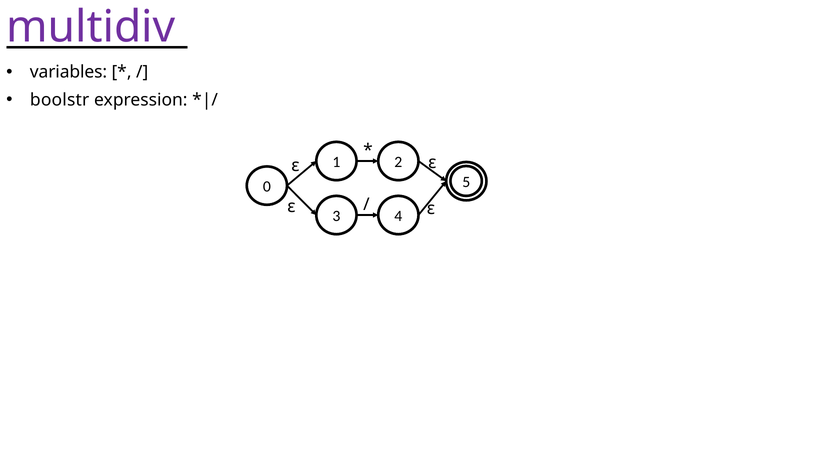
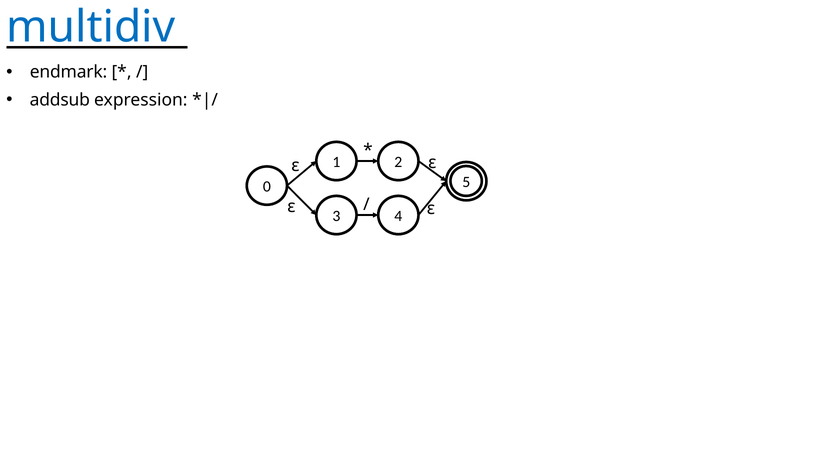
multidiv colour: purple -> blue
variables: variables -> endmark
boolstr: boolstr -> addsub
